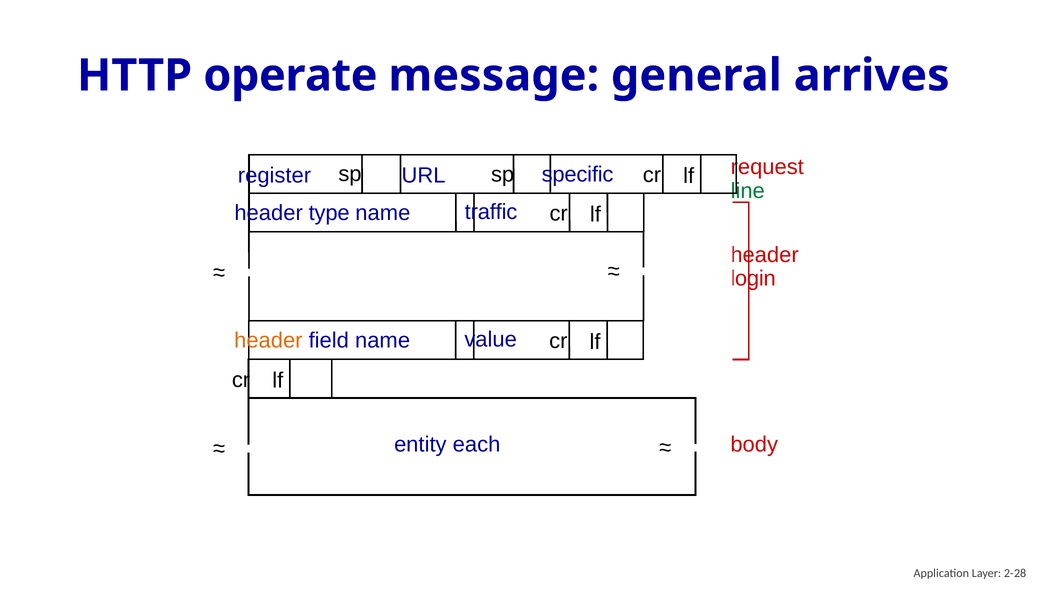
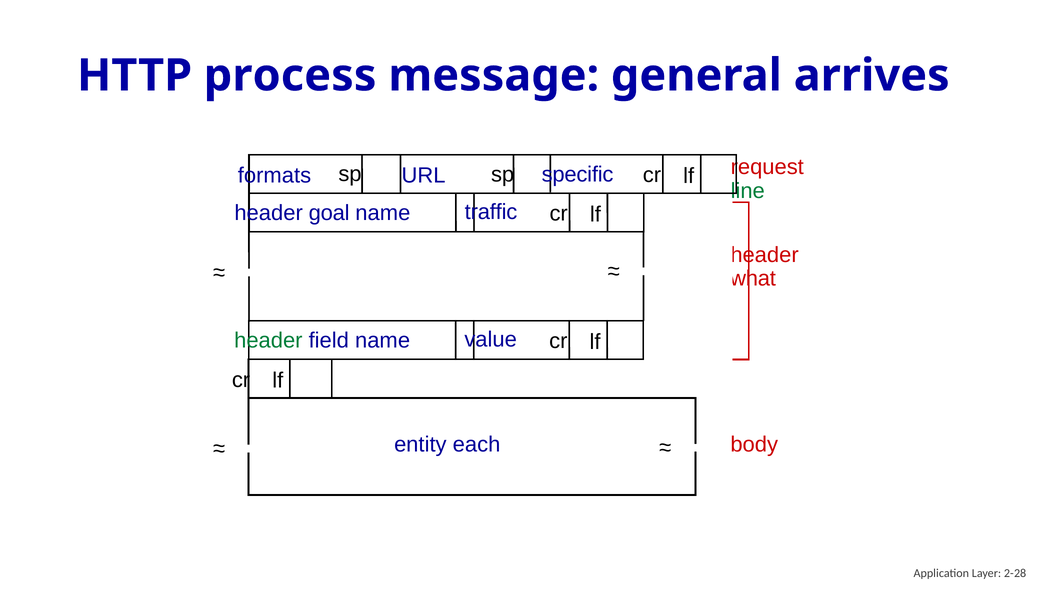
operate: operate -> process
register: register -> formats
type: type -> goal
login: login -> what
header at (268, 341) colour: orange -> green
